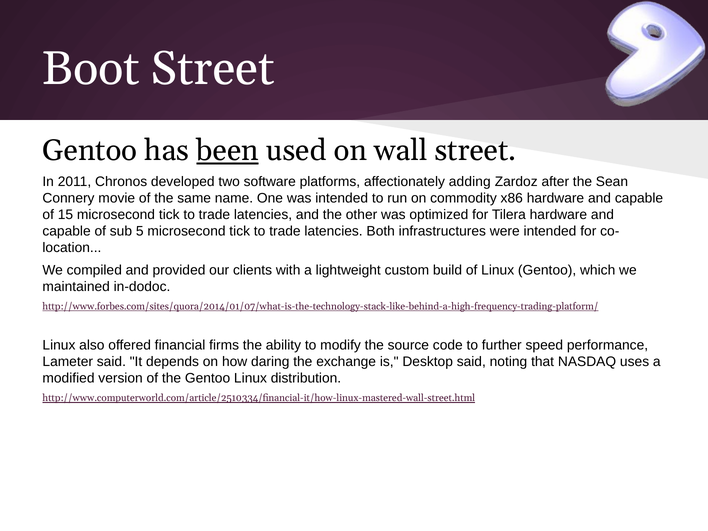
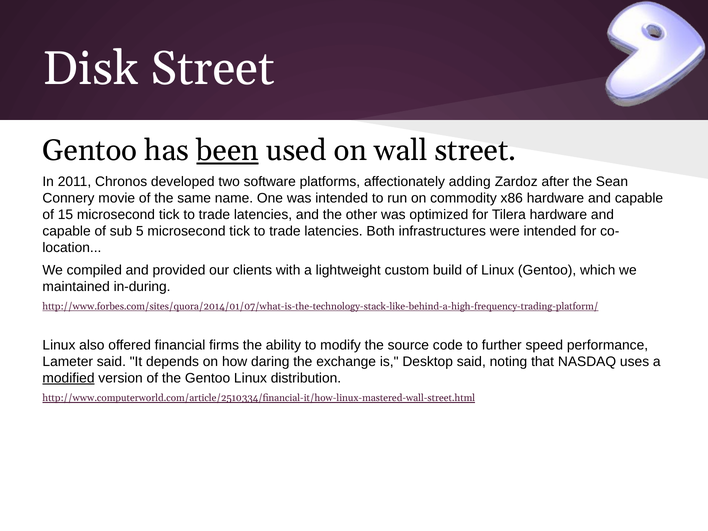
Boot: Boot -> Disk
in-dodoc: in-dodoc -> in-during
modified underline: none -> present
